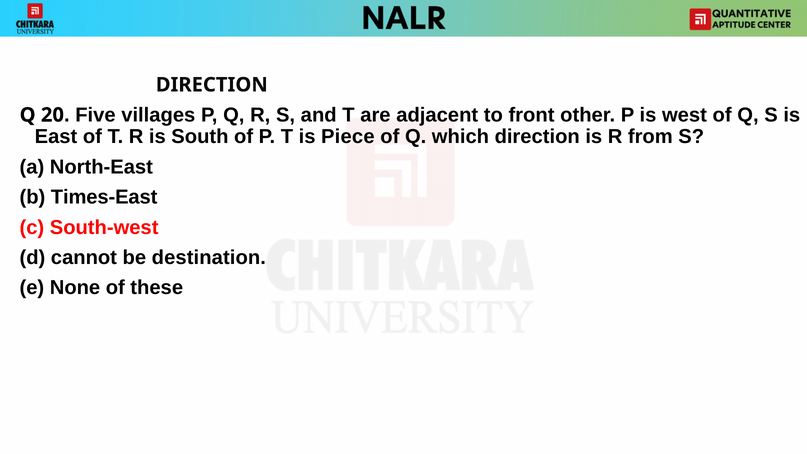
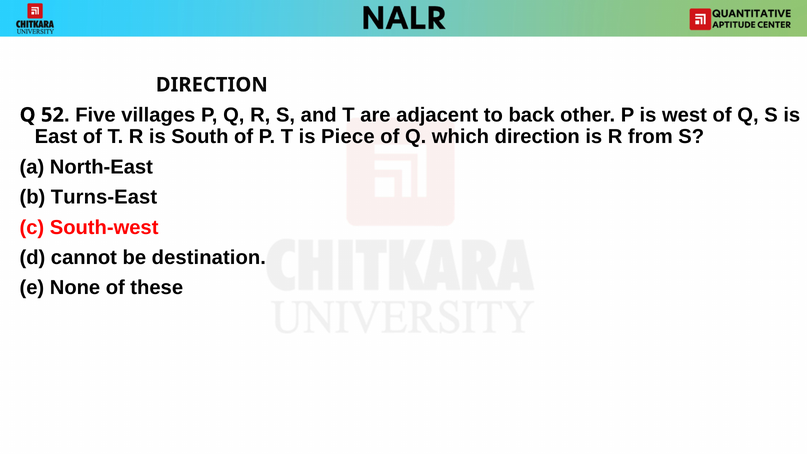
20: 20 -> 52
front: front -> back
Times-East: Times-East -> Turns-East
